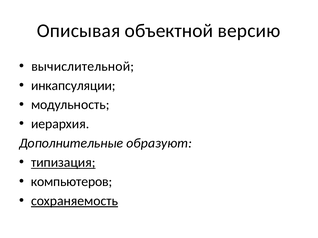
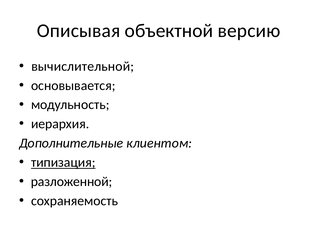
инкапсуляции: инкапсуляции -> основывается
образуют: образуют -> клиентом
компьютеров: компьютеров -> разложенной
сохраняемость underline: present -> none
